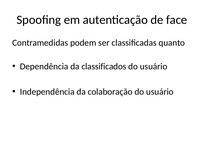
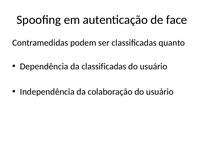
da classificados: classificados -> classificadas
